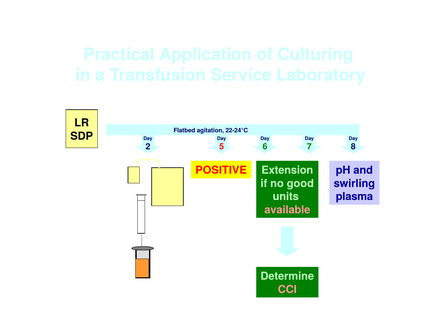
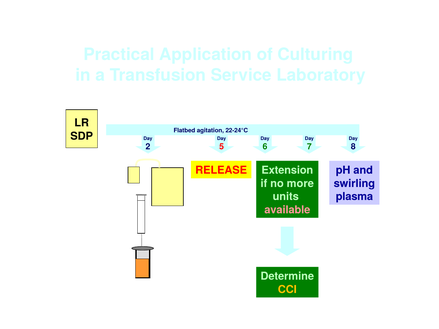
POSITIVE: POSITIVE -> RELEASE
good: good -> more
CCI colour: pink -> yellow
